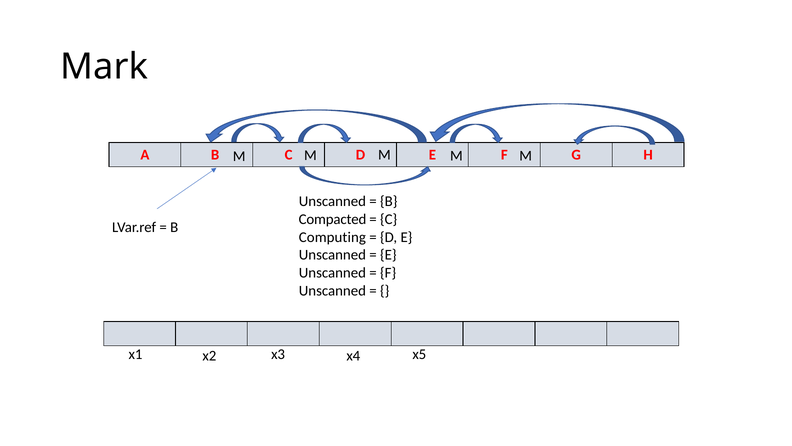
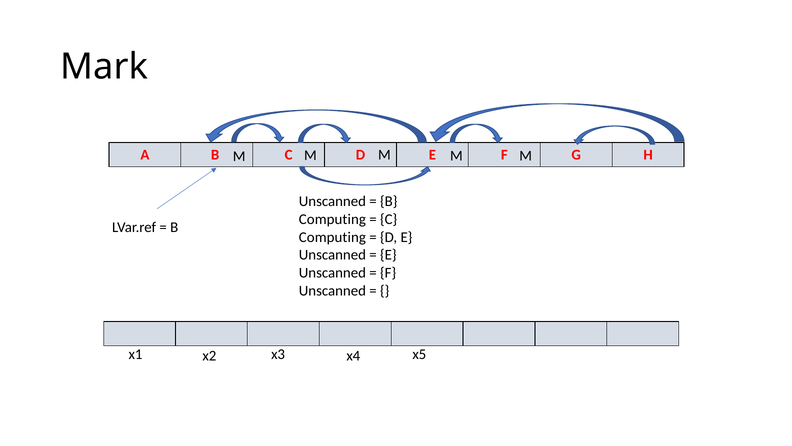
Compacted at (333, 219): Compacted -> Computing
